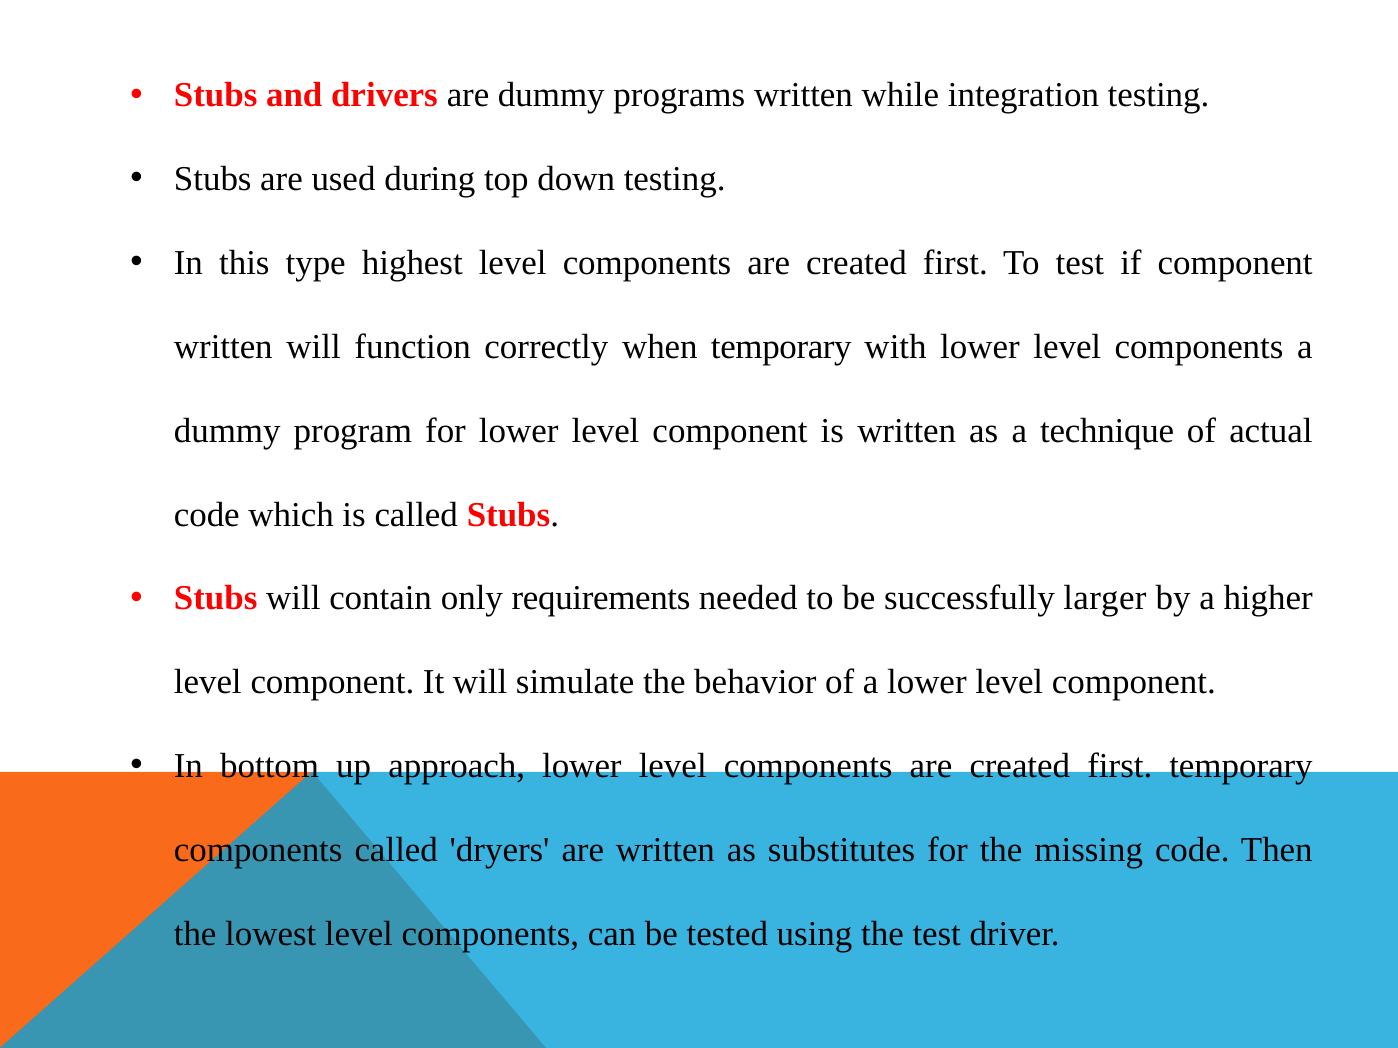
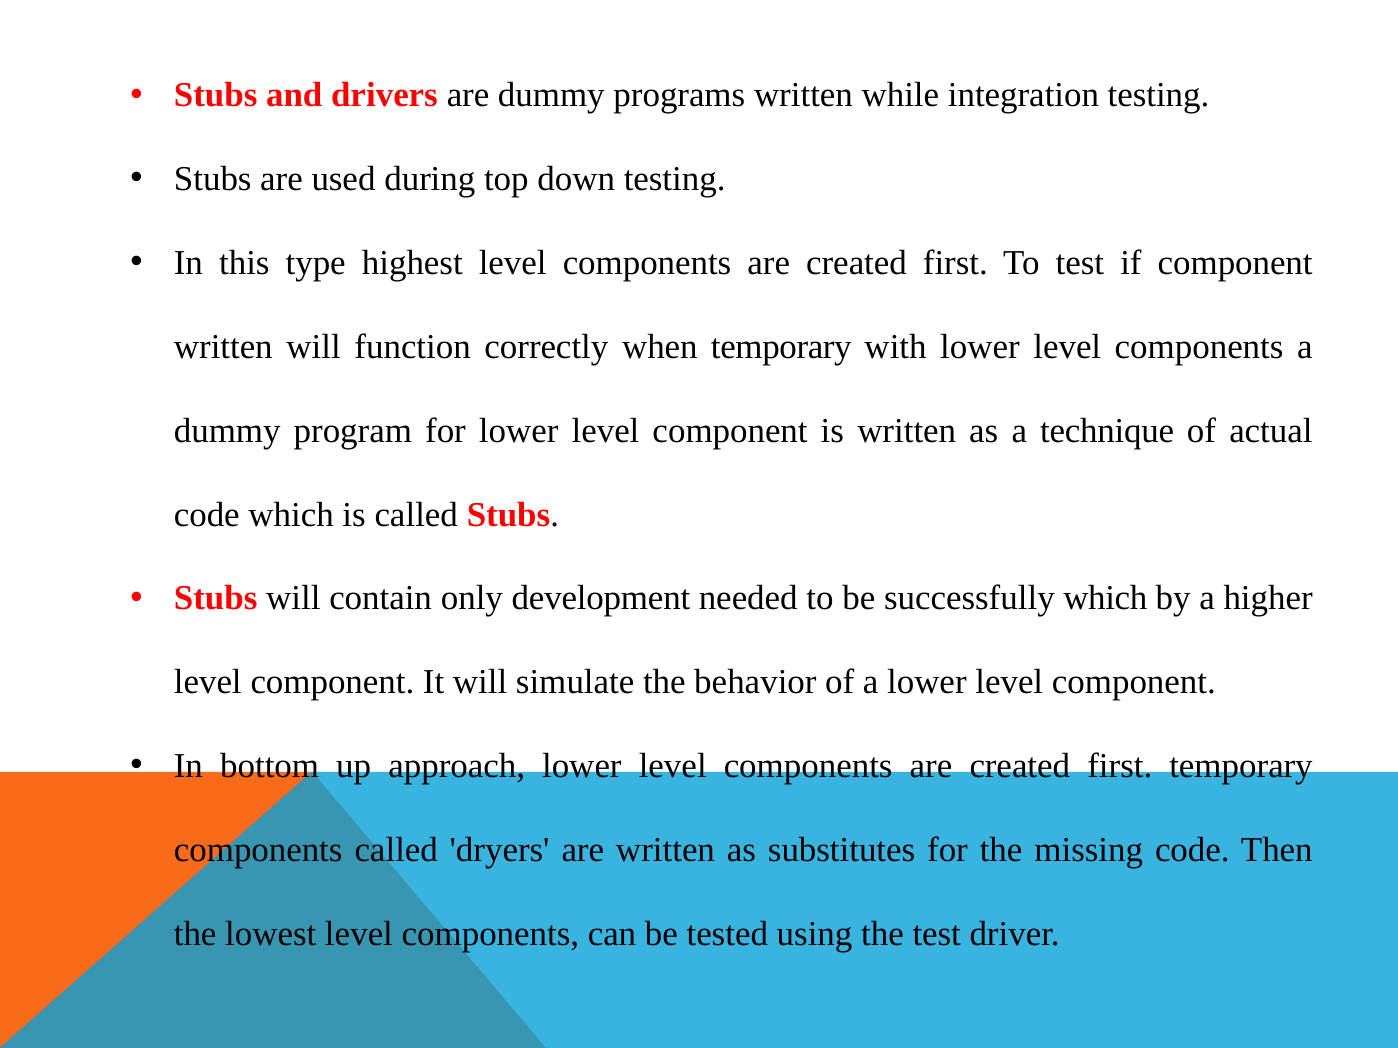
requirements: requirements -> development
successfully larger: larger -> which
